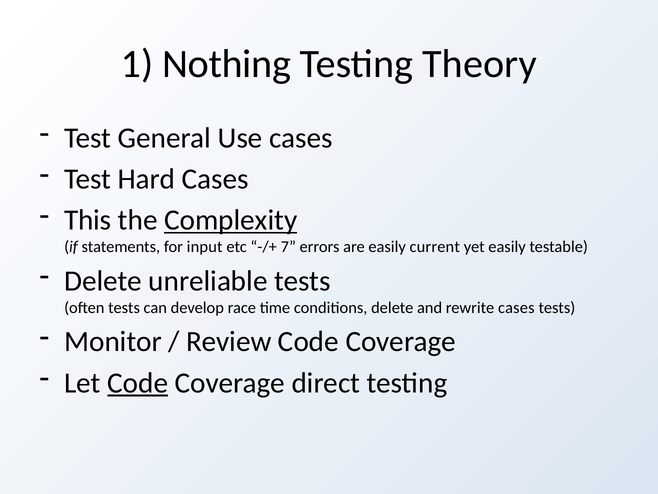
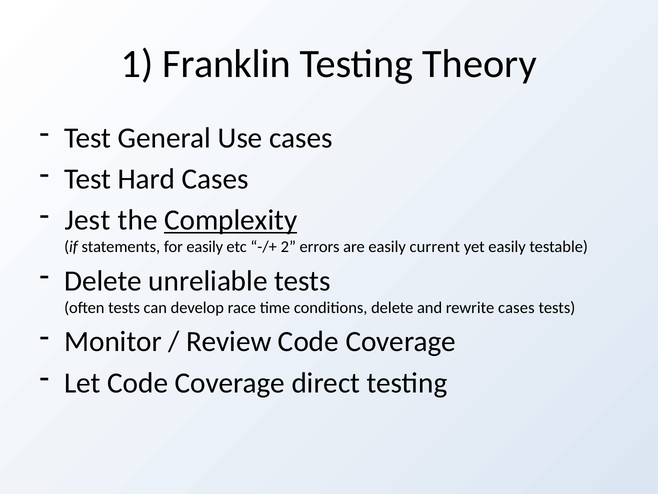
Nothing: Nothing -> Franklin
This: This -> Jest
for input: input -> easily
7: 7 -> 2
Code at (138, 382) underline: present -> none
